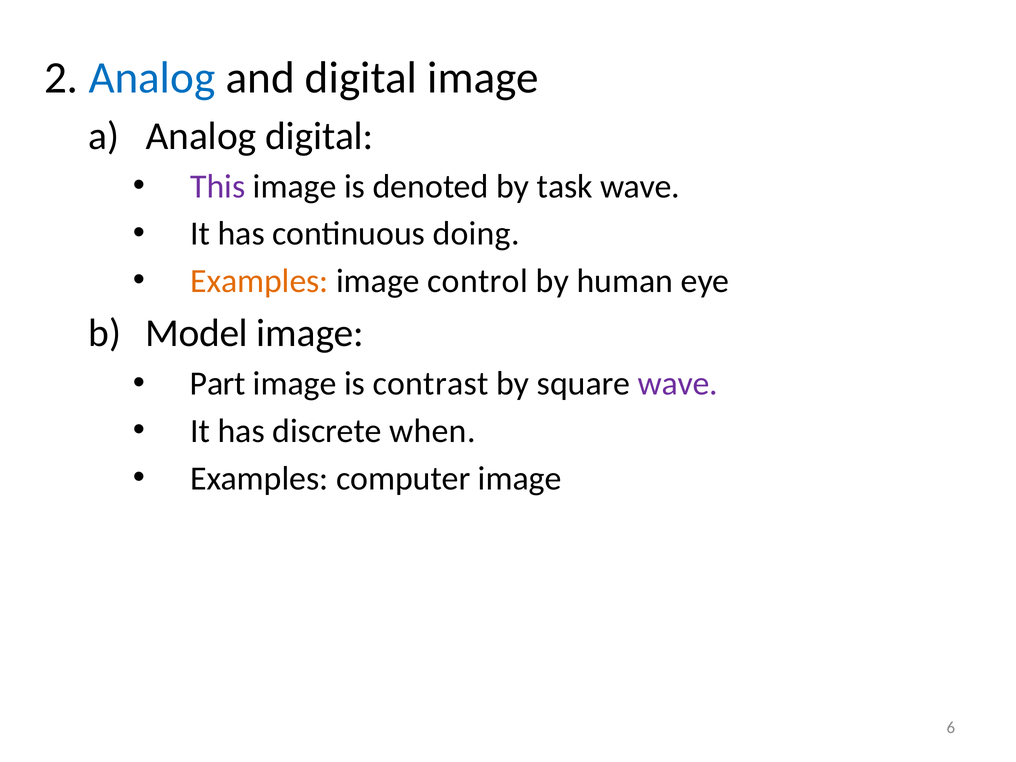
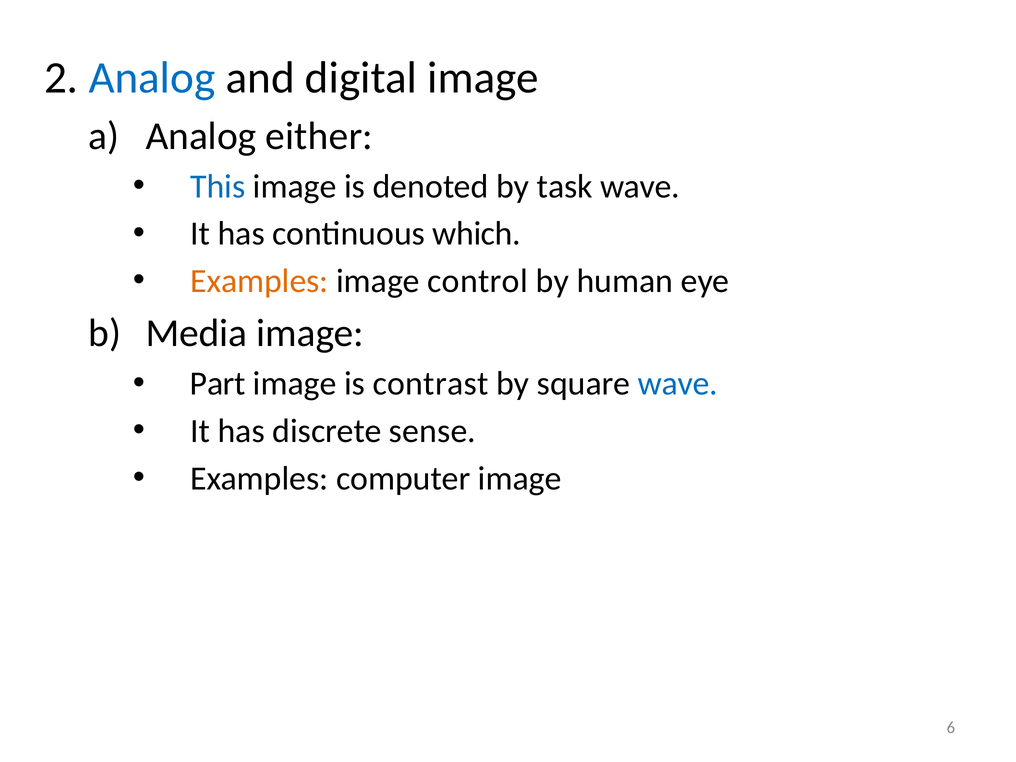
Analog digital: digital -> either
This colour: purple -> blue
doing: doing -> which
Model: Model -> Media
wave at (678, 384) colour: purple -> blue
when: when -> sense
